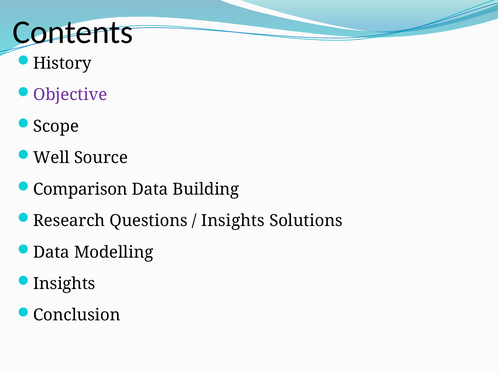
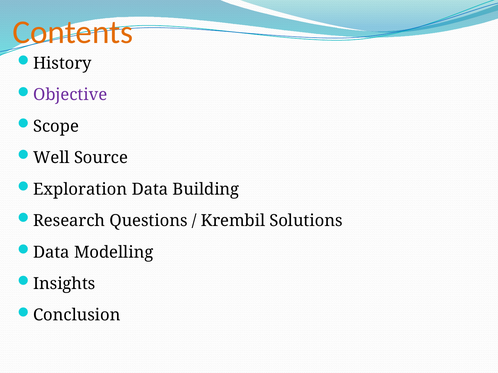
Contents colour: black -> orange
Comparison: Comparison -> Exploration
Insights at (233, 221): Insights -> Krembil
